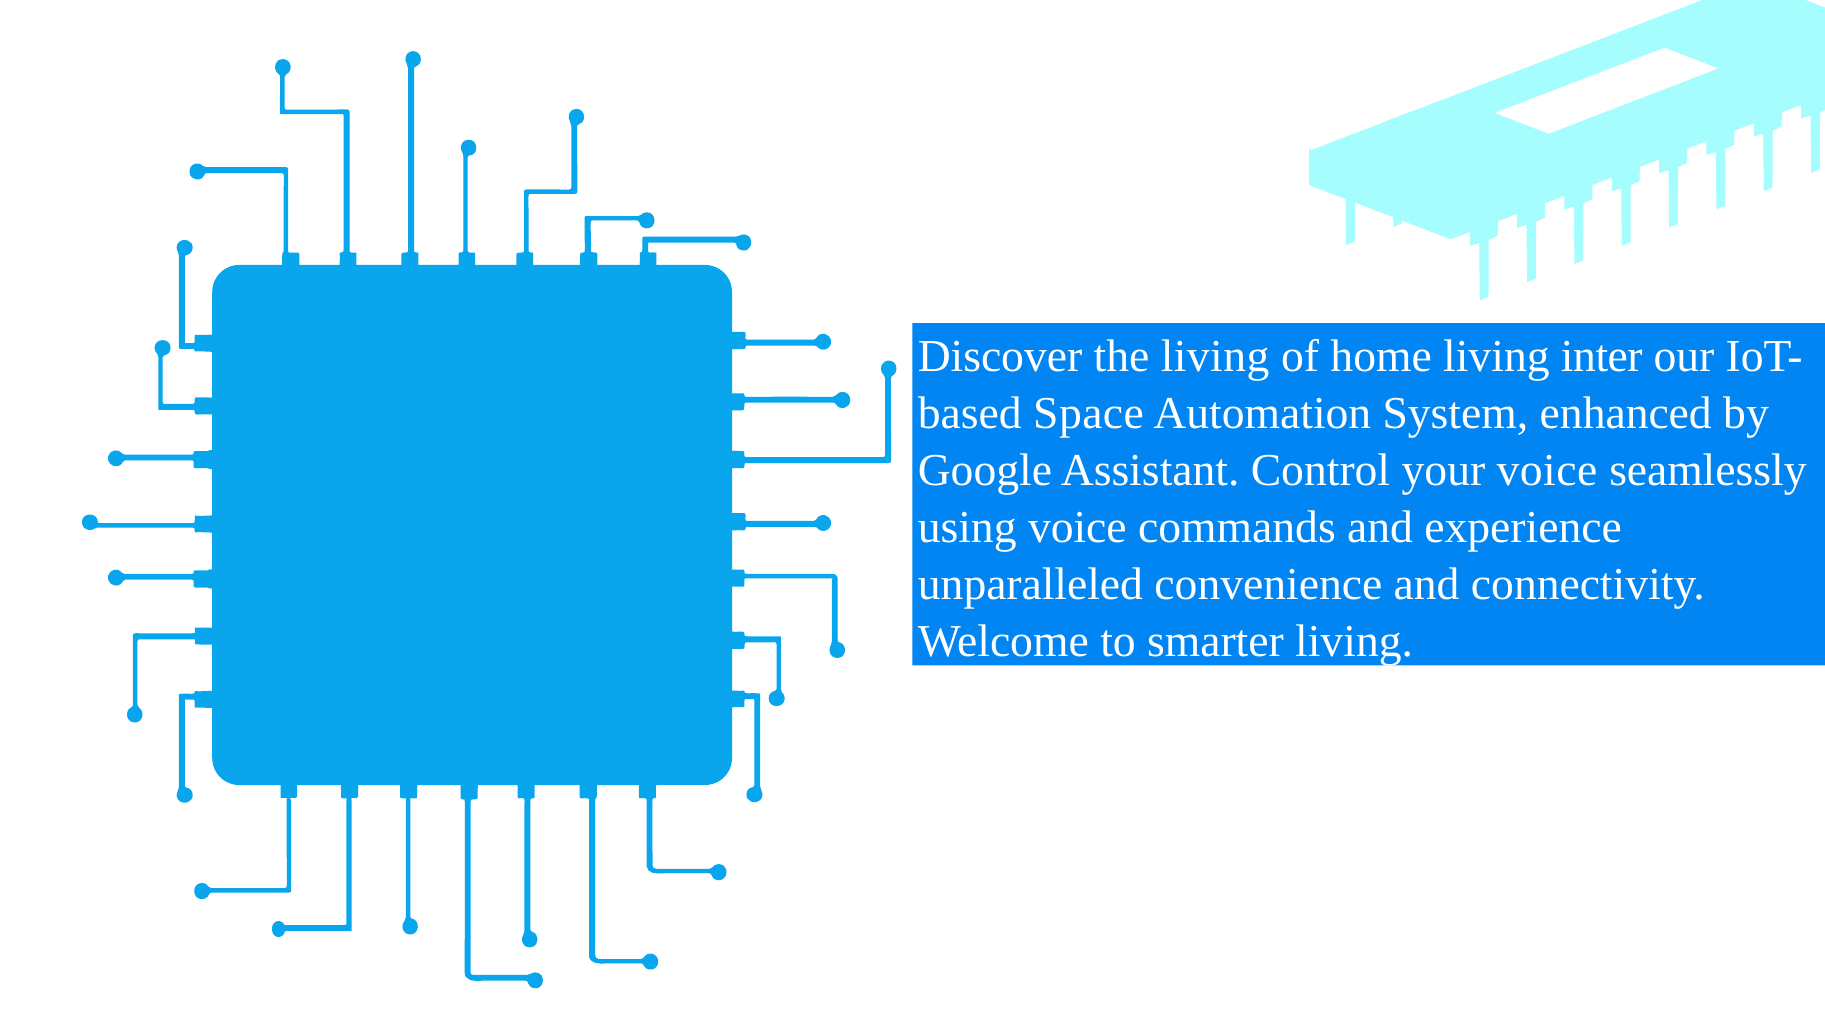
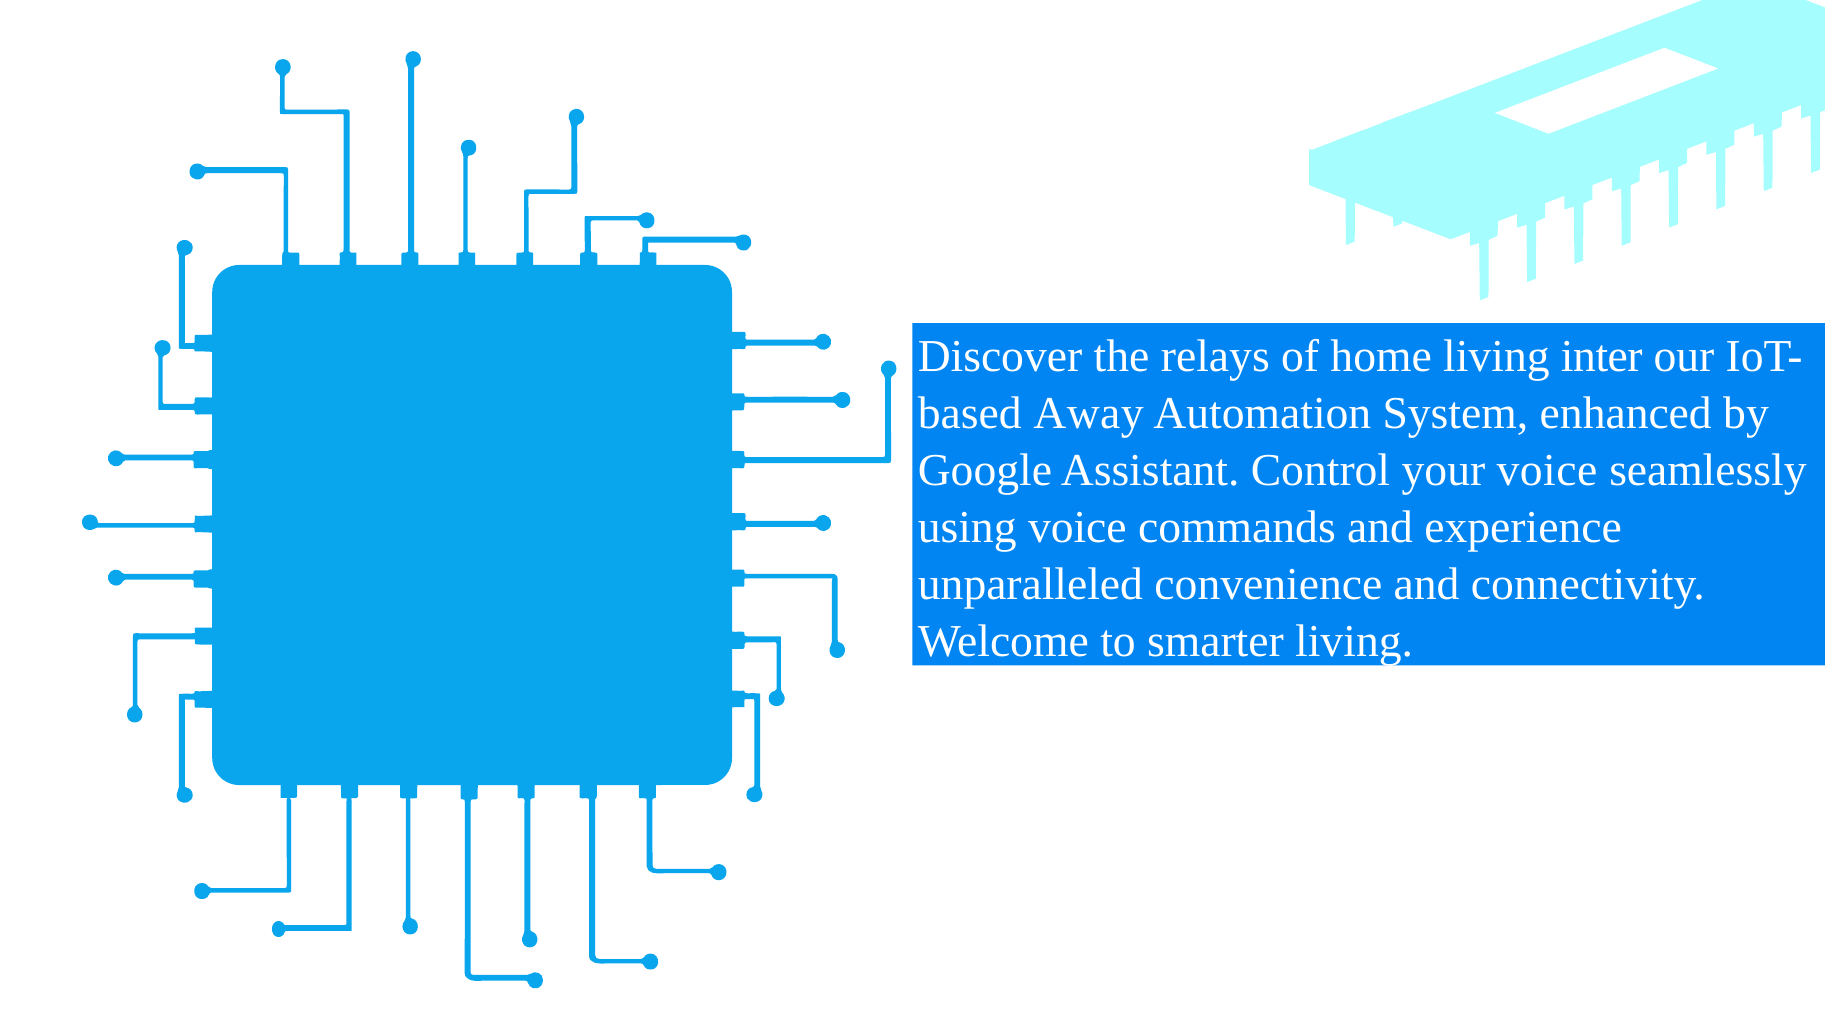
the living: living -> relays
Space: Space -> Away
